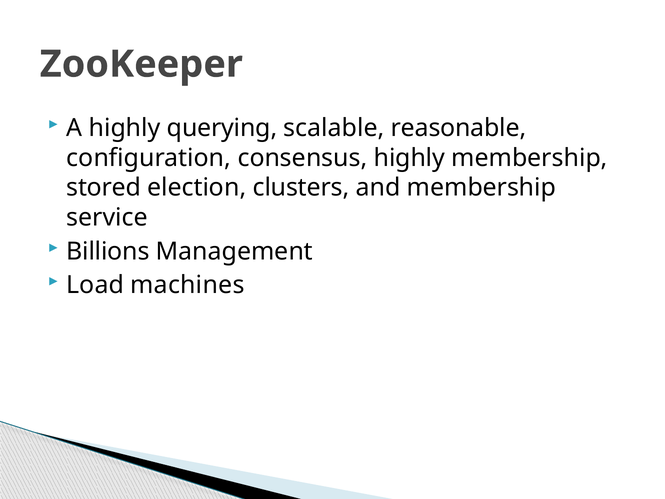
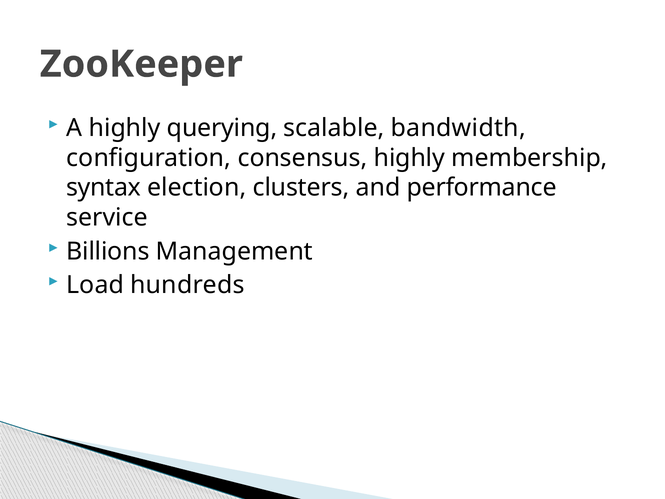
reasonable: reasonable -> bandwidth
stored: stored -> syntax
and membership: membership -> performance
machines: machines -> hundreds
